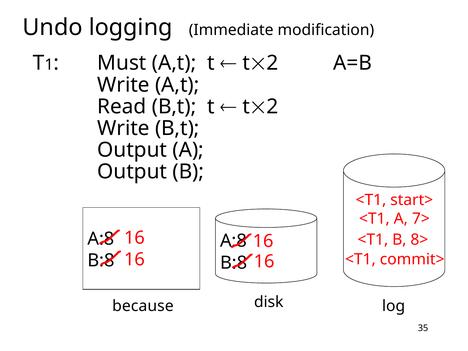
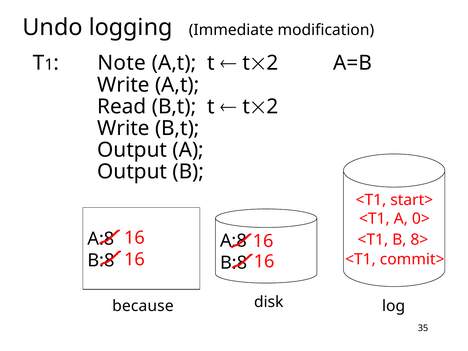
Must: Must -> Note
7>: 7> -> 0>
